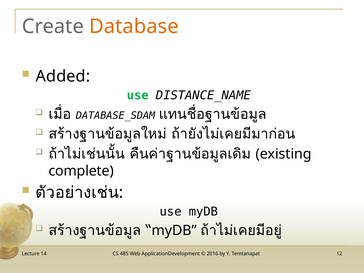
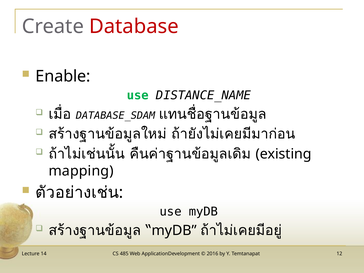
Database colour: orange -> red
Added: Added -> Enable
complete: complete -> mapping
